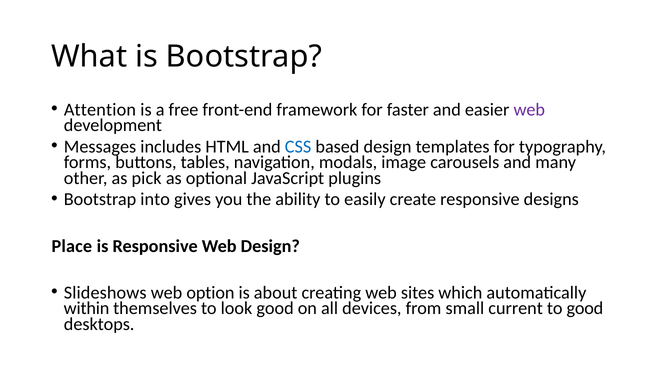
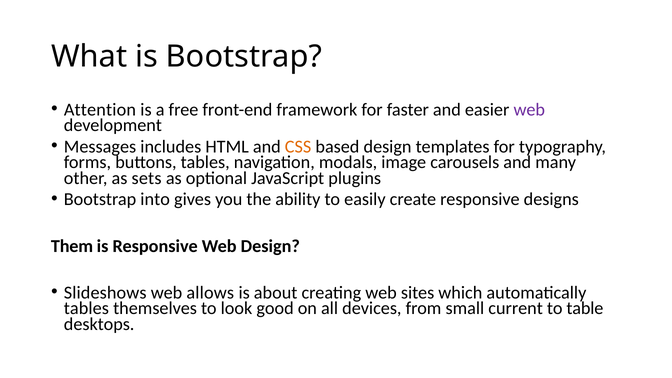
CSS colour: blue -> orange
pick: pick -> sets
Place: Place -> Them
option: option -> allows
within at (87, 308): within -> tables
to good: good -> table
